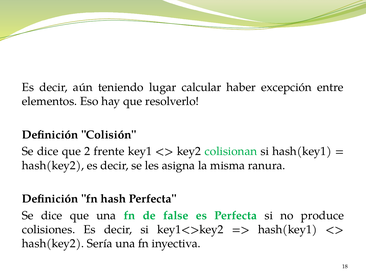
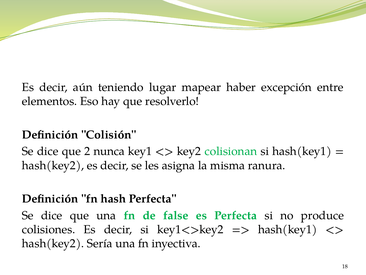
calcular: calcular -> mapear
frente: frente -> nunca
